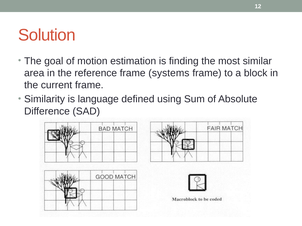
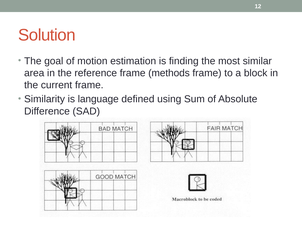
systems: systems -> methods
